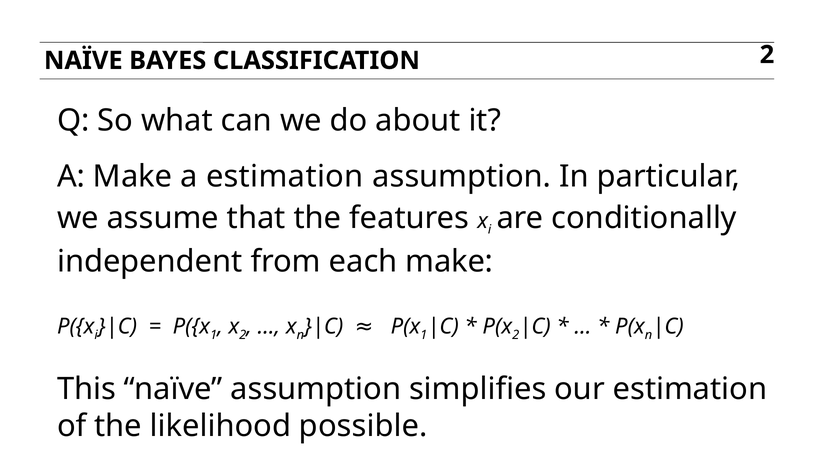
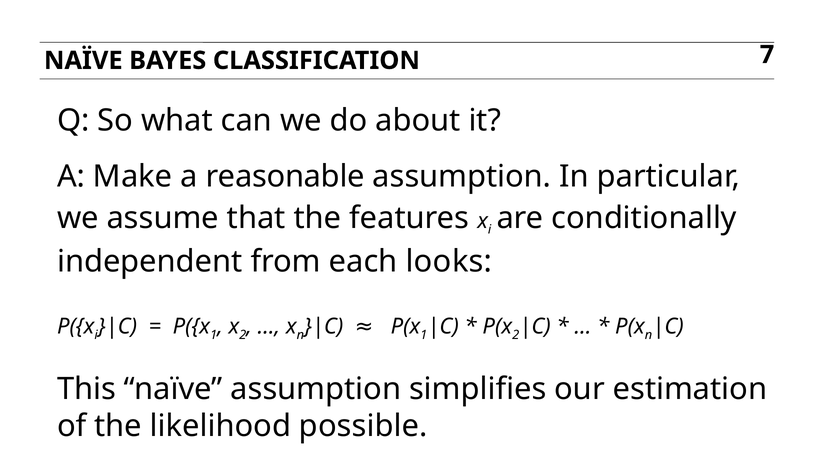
CLASSIFICATION 2: 2 -> 7
a estimation: estimation -> reasonable
each make: make -> looks
